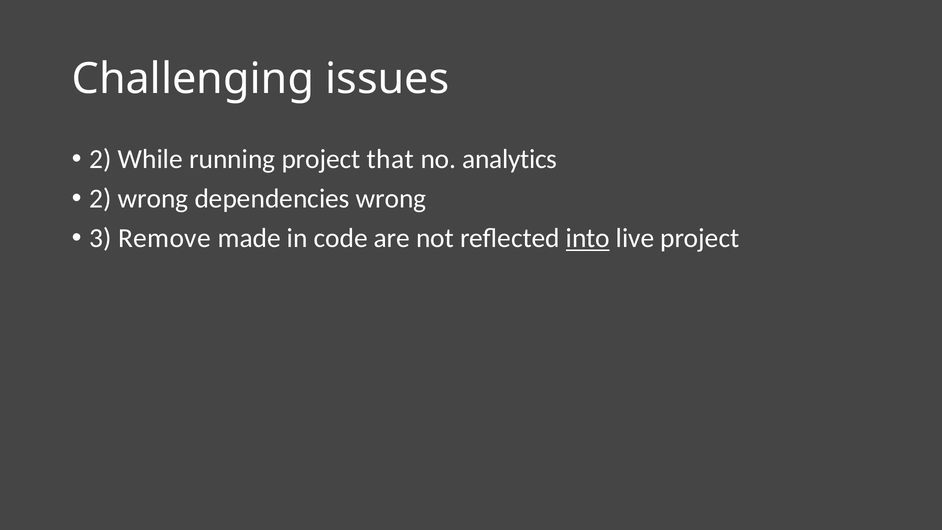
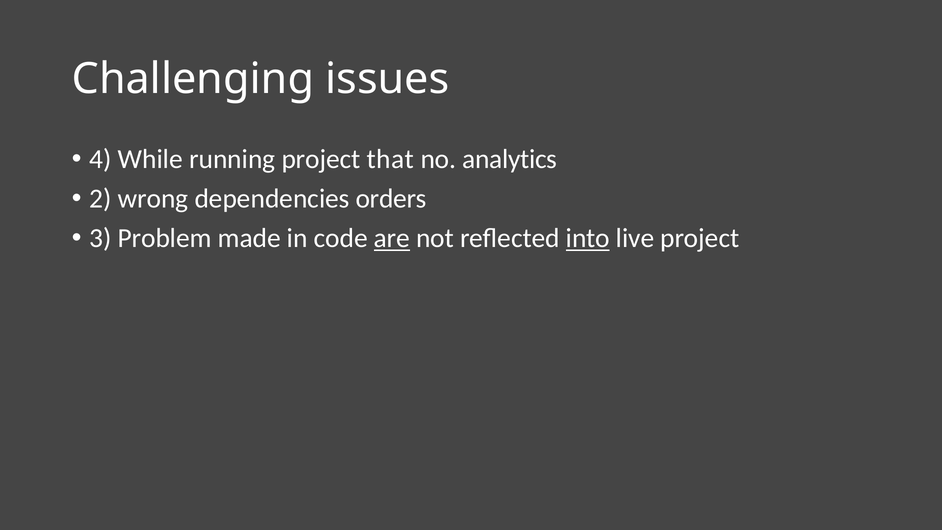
2 at (101, 159): 2 -> 4
dependencies wrong: wrong -> orders
Remove: Remove -> Problem
are underline: none -> present
